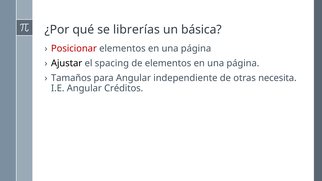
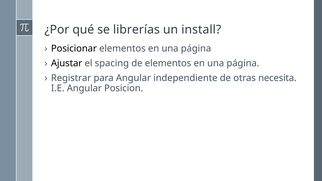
básica: básica -> install
Posicionar colour: red -> black
Tamaños: Tamaños -> Registrar
Créditos: Créditos -> Posicion
